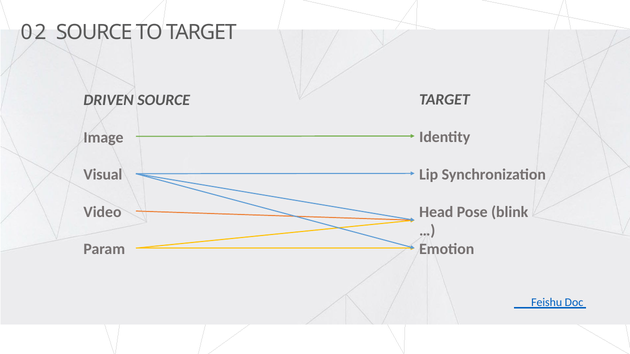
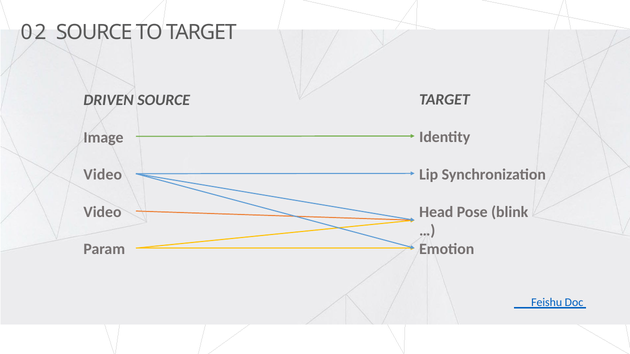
Visual at (103, 175): Visual -> Video
